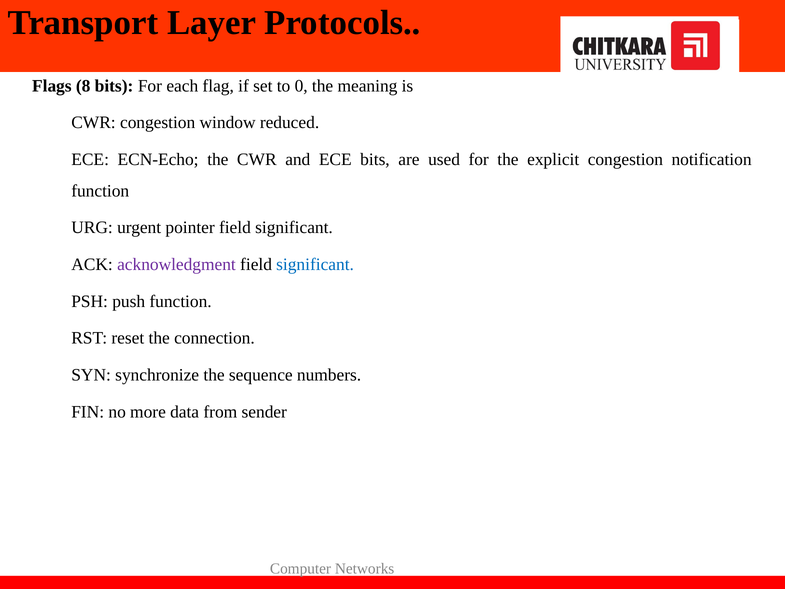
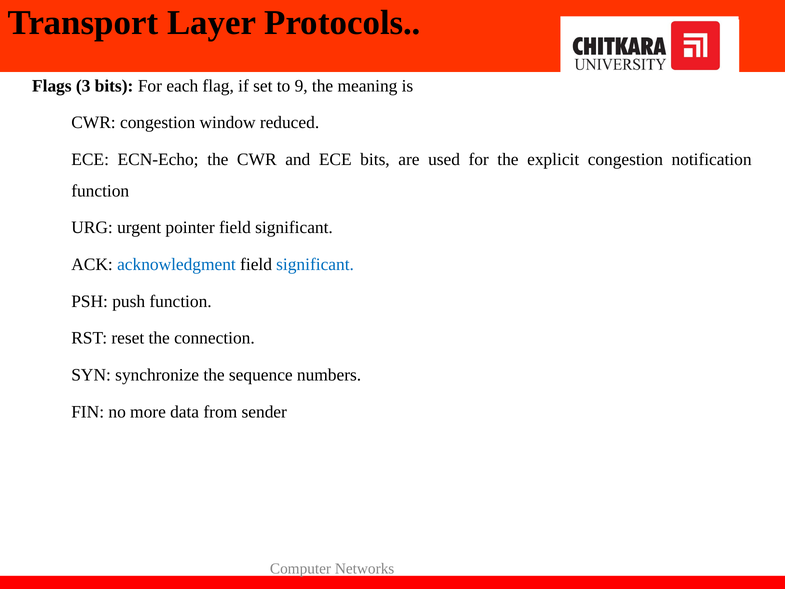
8: 8 -> 3
0: 0 -> 9
acknowledgment colour: purple -> blue
